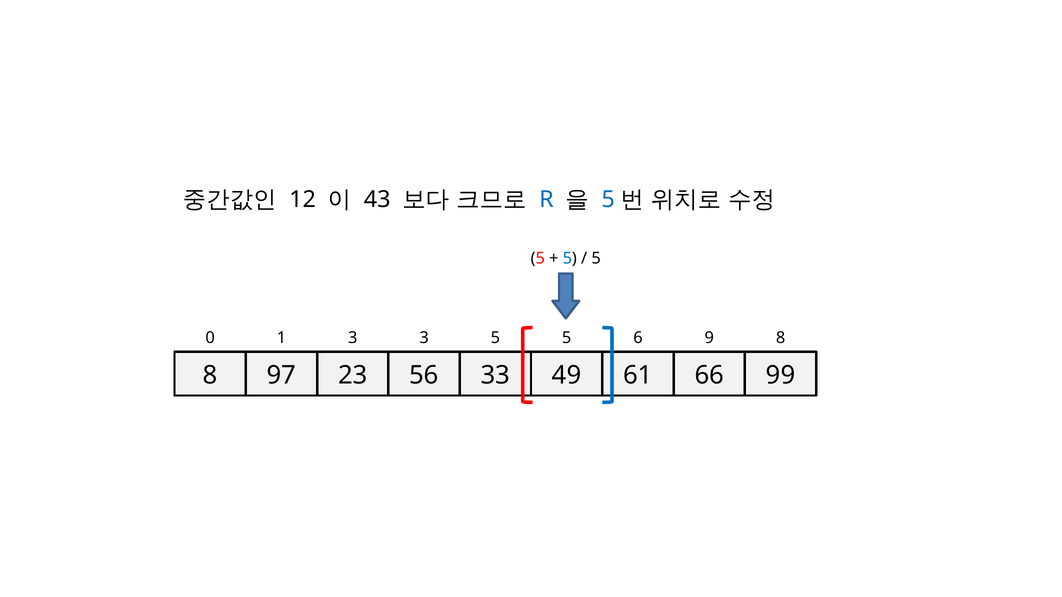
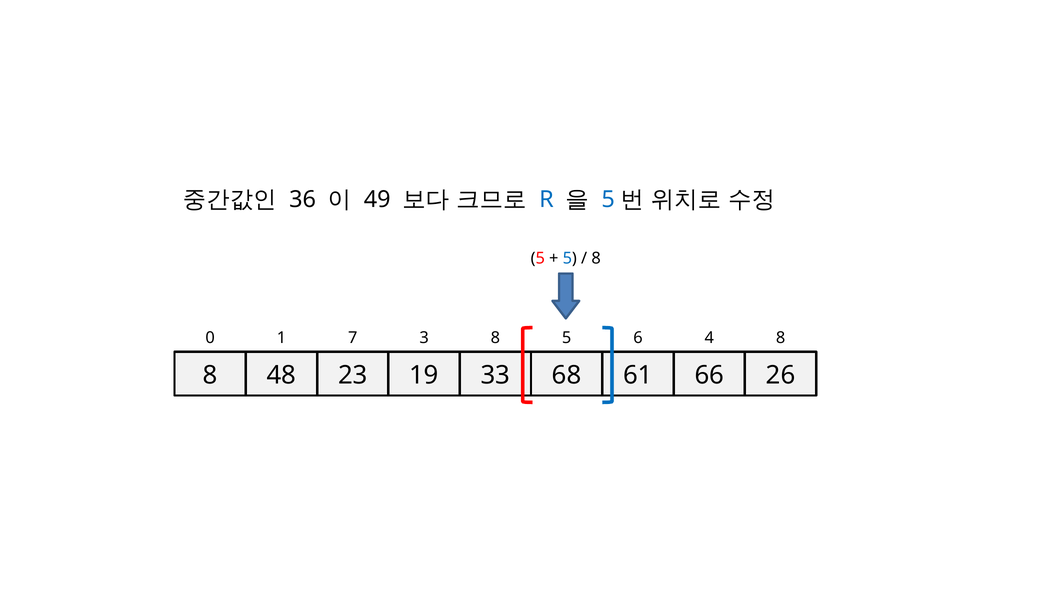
12: 12 -> 36
43: 43 -> 49
5 at (596, 259): 5 -> 8
1 3: 3 -> 7
3 5: 5 -> 8
9: 9 -> 4
97: 97 -> 48
56: 56 -> 19
49: 49 -> 68
99: 99 -> 26
